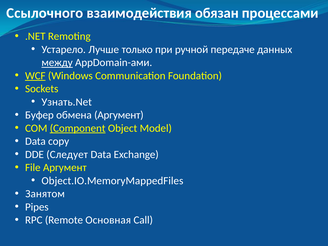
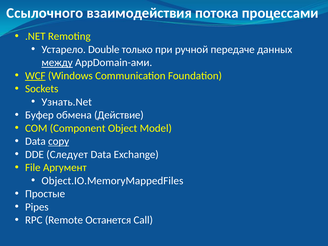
обязан: обязан -> потока
Лучше: Лучше -> Double
обмена Аргумент: Аргумент -> Действие
Component underline: present -> none
copy underline: none -> present
Занятом: Занятом -> Простые
Основная: Основная -> Останется
